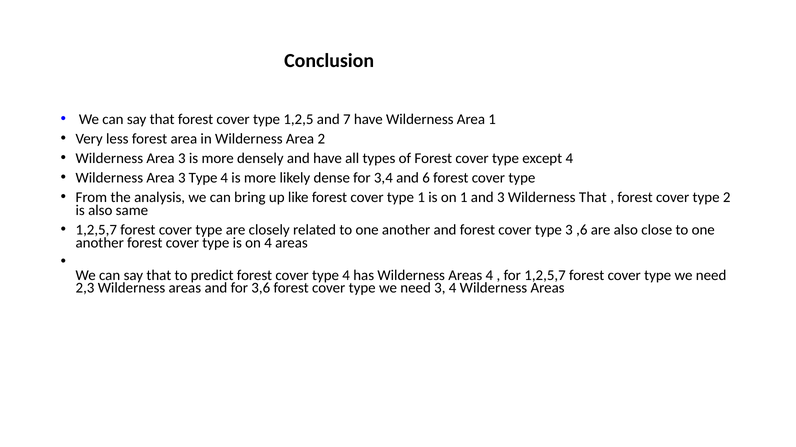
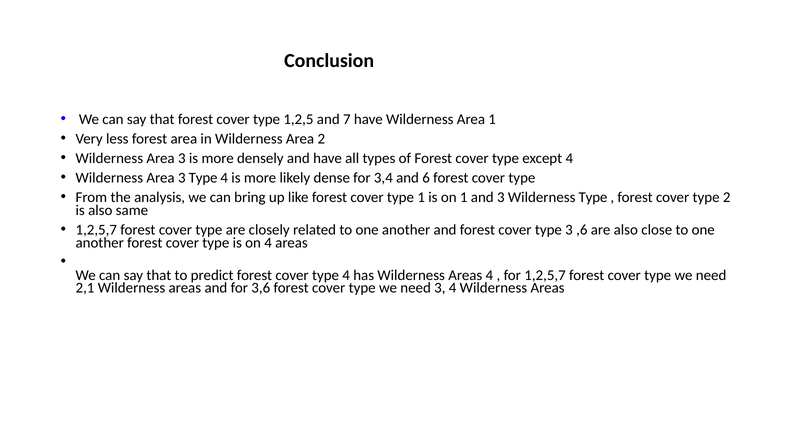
Wilderness That: That -> Type
2,3: 2,3 -> 2,1
